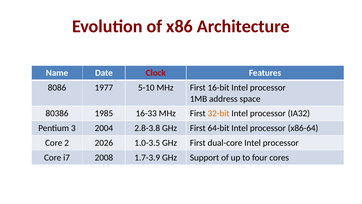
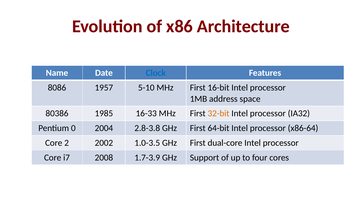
Clock colour: red -> blue
1977: 1977 -> 1957
3: 3 -> 0
2026: 2026 -> 2002
